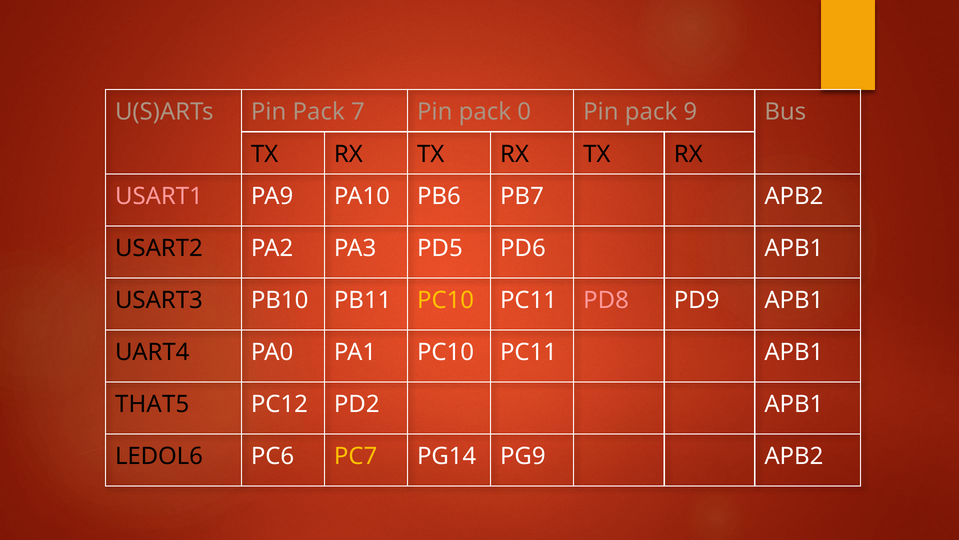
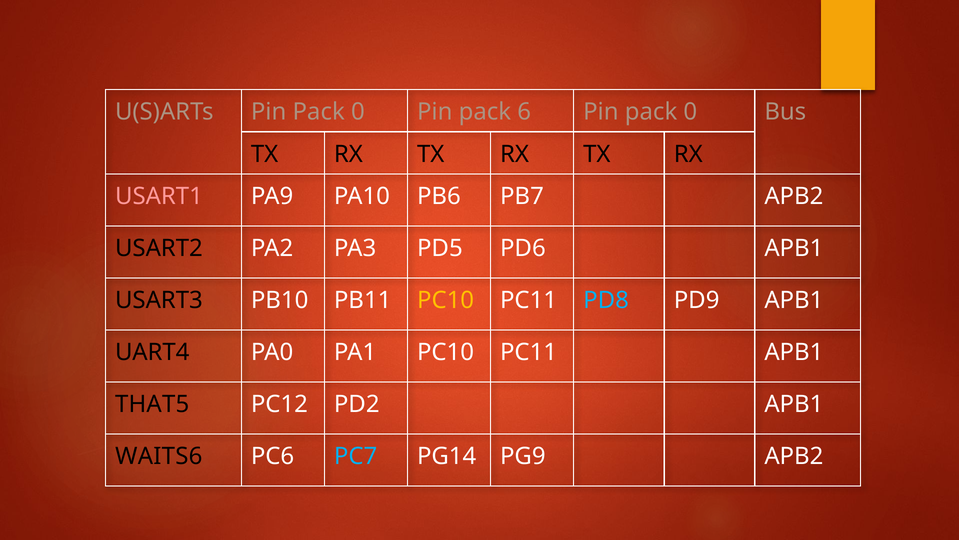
U(S)ARTs Pin Pack 7: 7 -> 0
0: 0 -> 6
9 at (690, 112): 9 -> 0
PD8 colour: pink -> light blue
LEDOL6: LEDOL6 -> WAITS6
PC7 colour: yellow -> light blue
